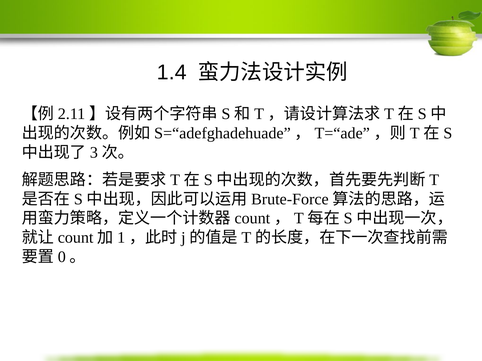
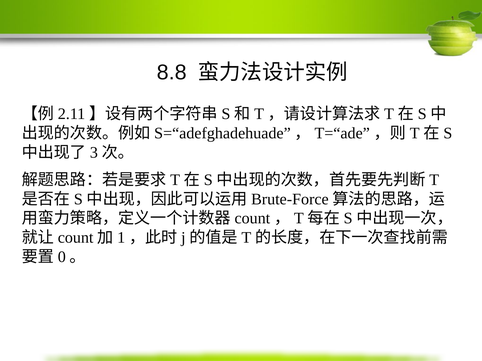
1.4: 1.4 -> 8.8
